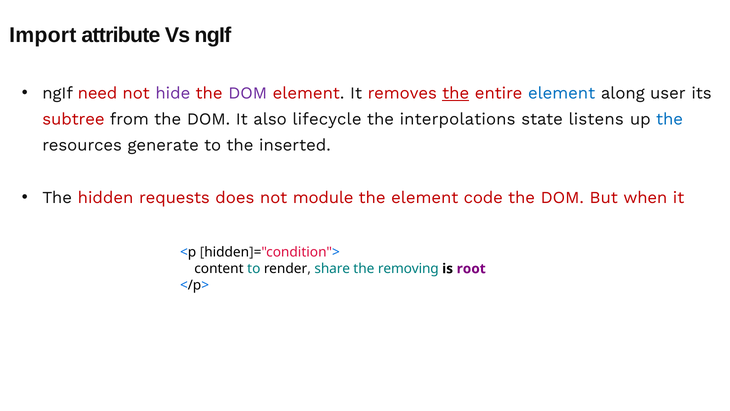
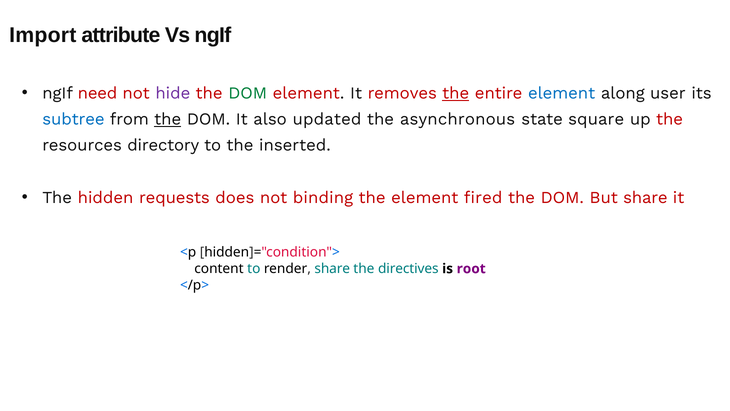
DOM at (248, 93) colour: purple -> green
subtree colour: red -> blue
the at (168, 119) underline: none -> present
lifecycle: lifecycle -> updated
interpolations: interpolations -> asynchronous
listens: listens -> square
the at (670, 119) colour: blue -> red
generate: generate -> directory
module: module -> binding
code: code -> fired
But when: when -> share
removing: removing -> directives
